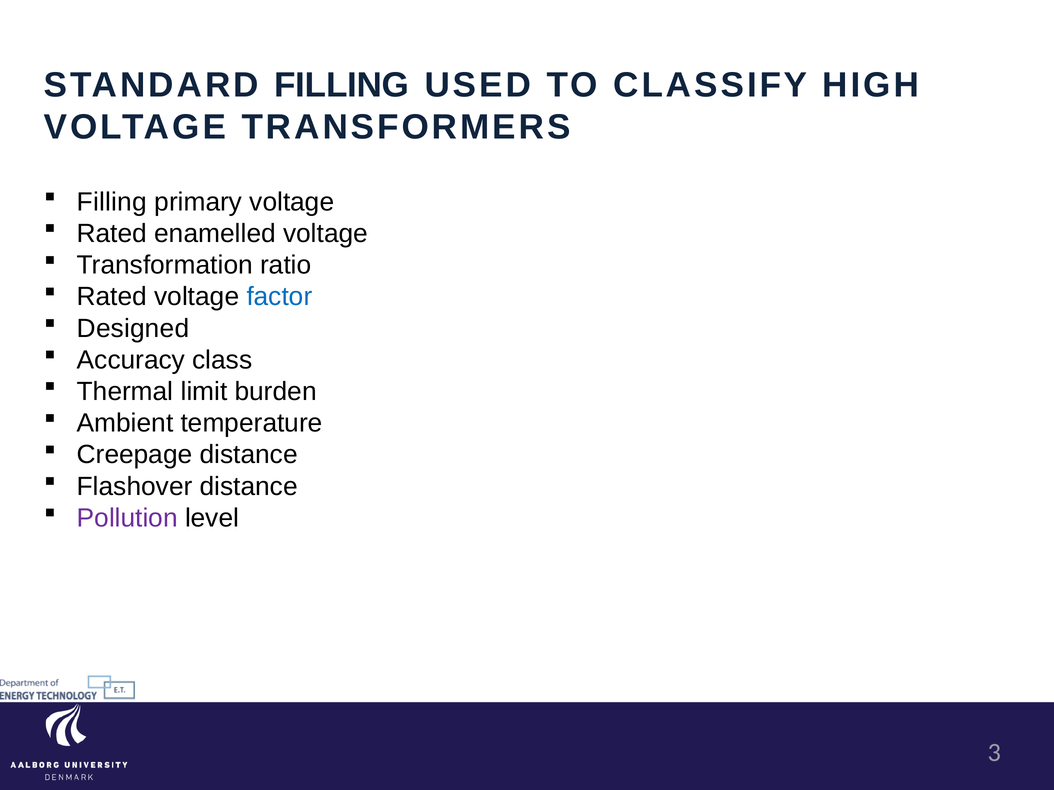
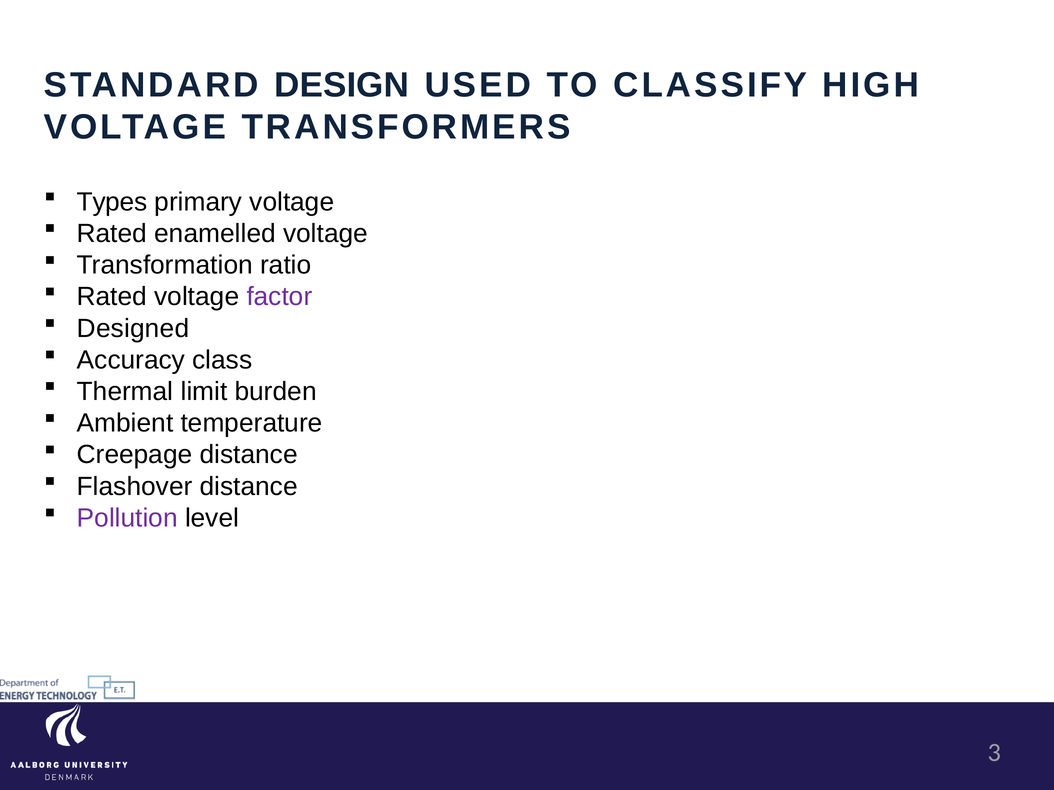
STANDARD FILLING: FILLING -> DESIGN
Filling at (112, 202): Filling -> Types
factor colour: blue -> purple
